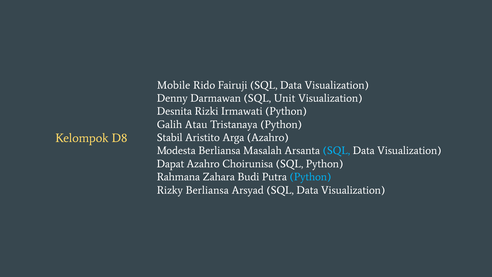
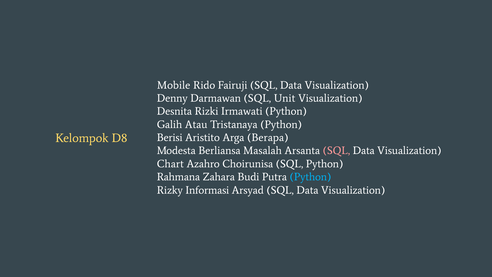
Stabil: Stabil -> Berisi
Arga Azahro: Azahro -> Berapa
SQL at (336, 151) colour: light blue -> pink
Dapat: Dapat -> Chart
Rizky Berliansa: Berliansa -> Informasi
